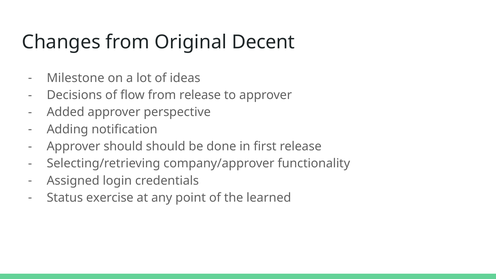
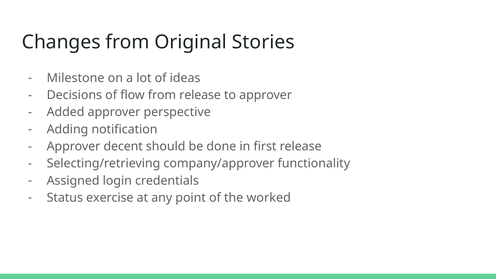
Decent: Decent -> Stories
Approver should: should -> decent
learned: learned -> worked
